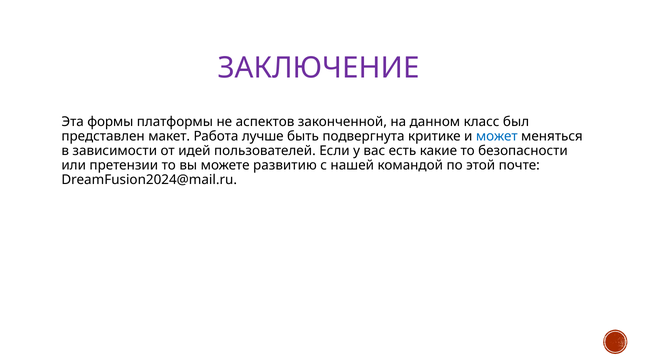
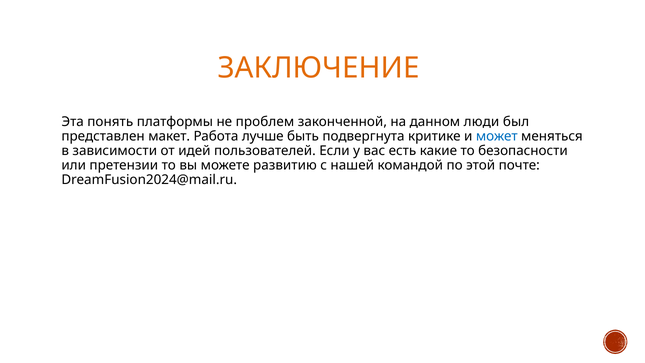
ЗАКЛЮЧЕНИЕ colour: purple -> orange
формы: формы -> понять
аспектов: аспектов -> проблем
класс: класс -> люди
